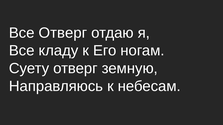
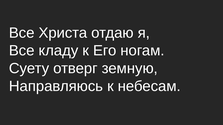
Все Отверг: Отверг -> Христа
